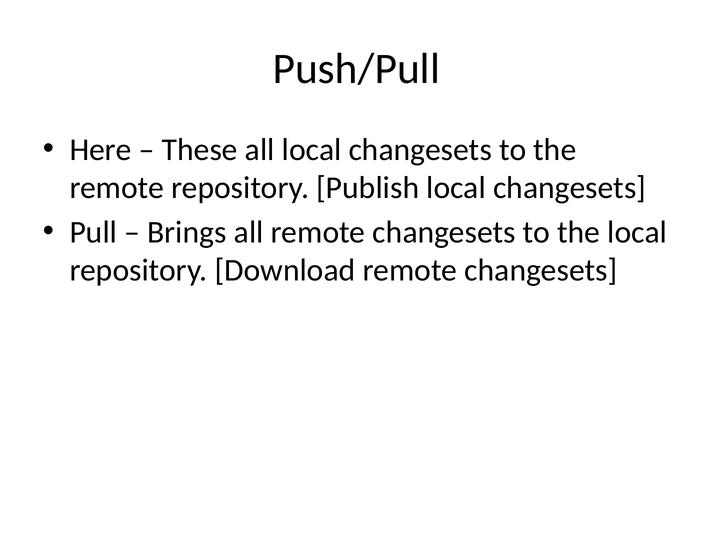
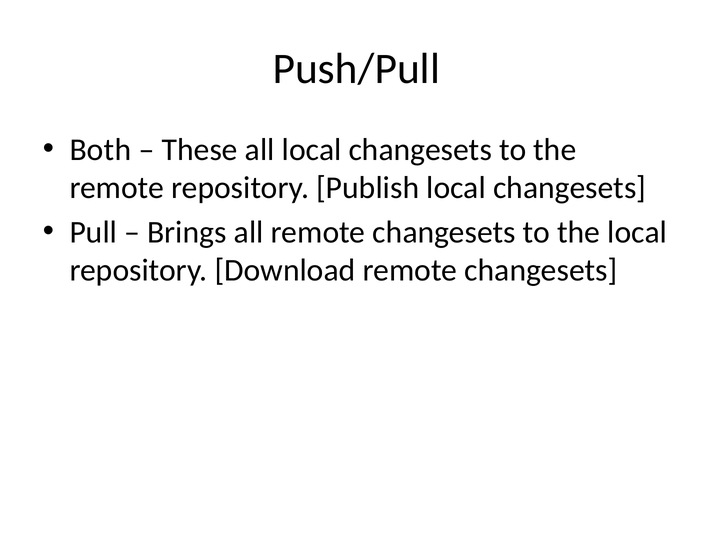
Here: Here -> Both
